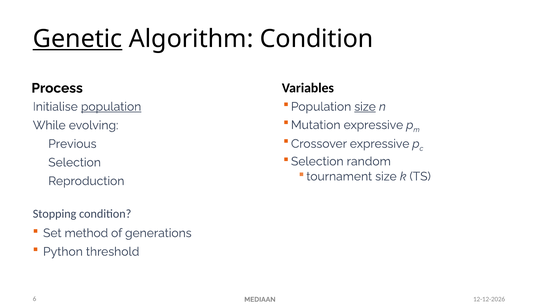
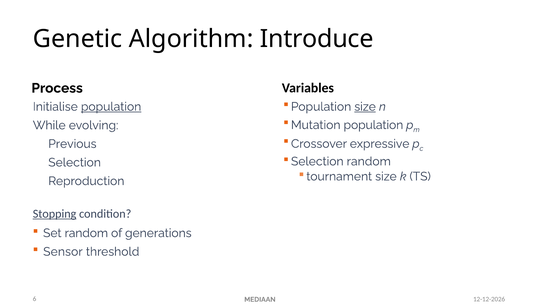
Genetic underline: present -> none
Algorithm Condition: Condition -> Introduce
expressive at (373, 125): expressive -> population
Stopping underline: none -> present
Set method: method -> random
Python: Python -> Sensor
